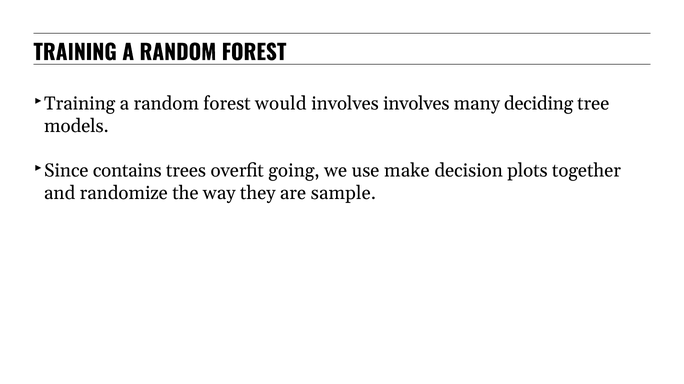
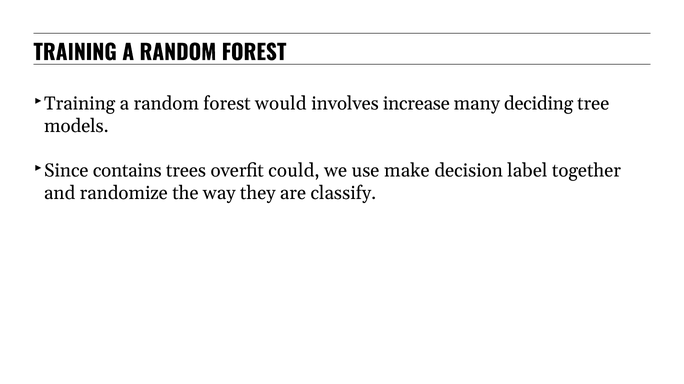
involves involves: involves -> increase
going: going -> could
plots: plots -> label
sample: sample -> classify
